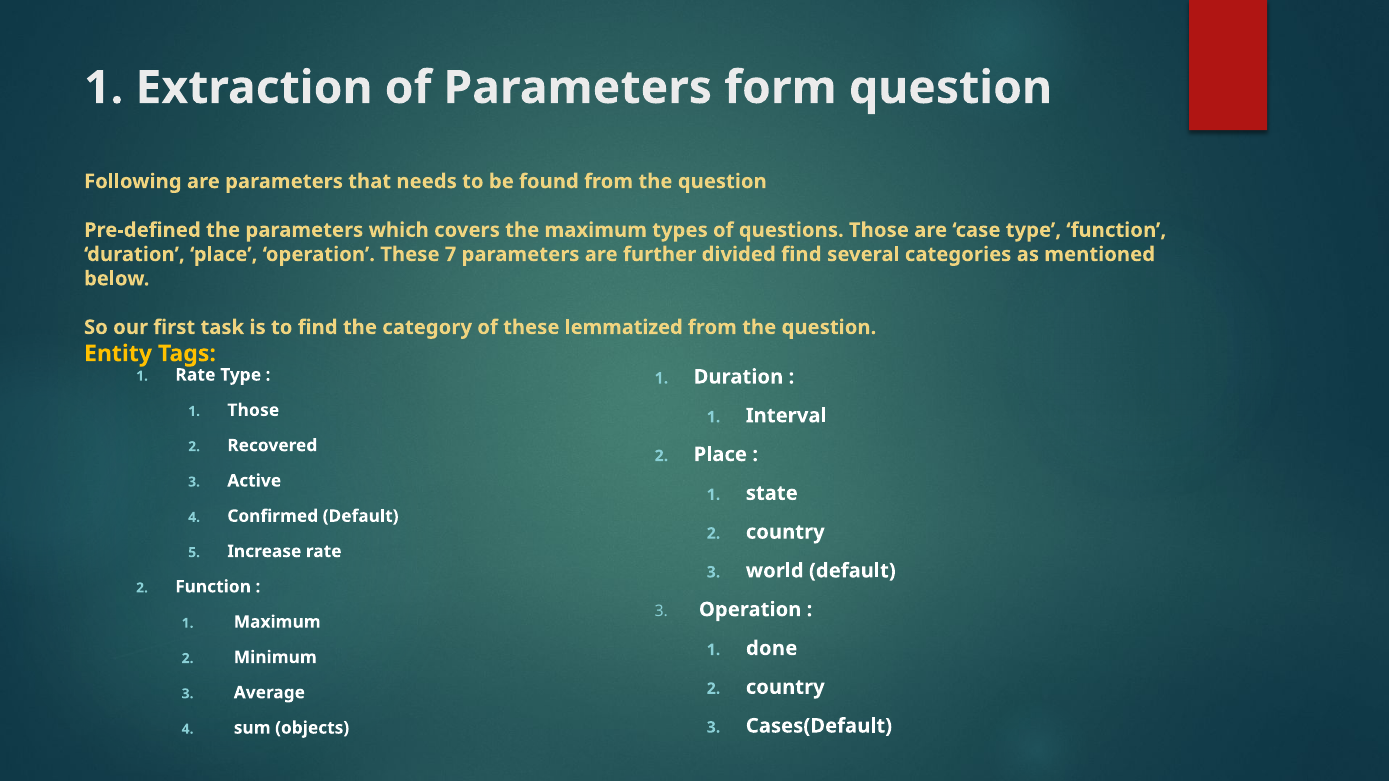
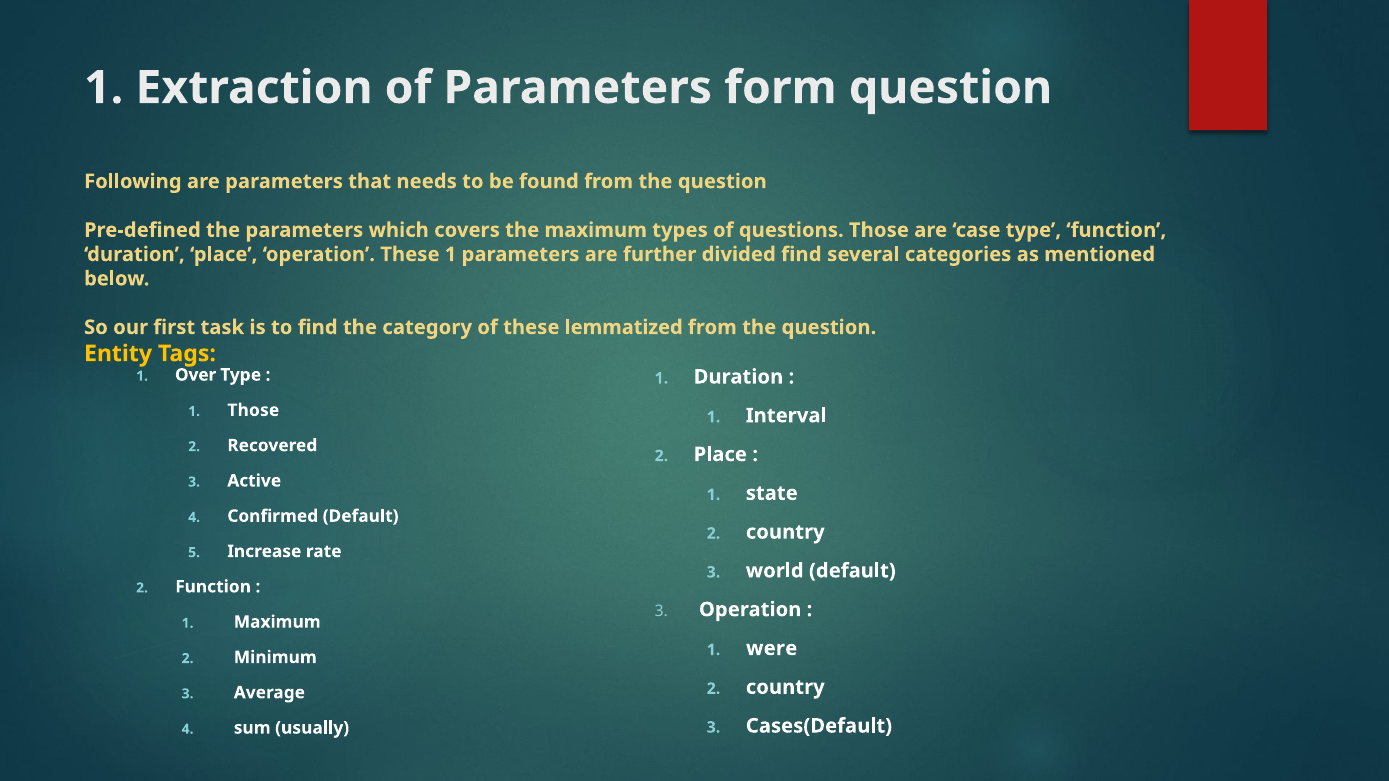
These 7: 7 -> 1
1 Rate: Rate -> Over
done: done -> were
objects: objects -> usually
